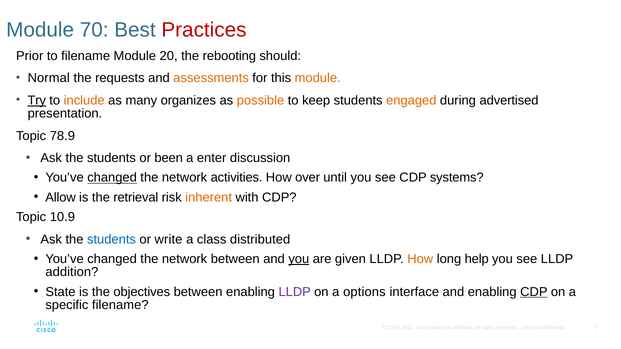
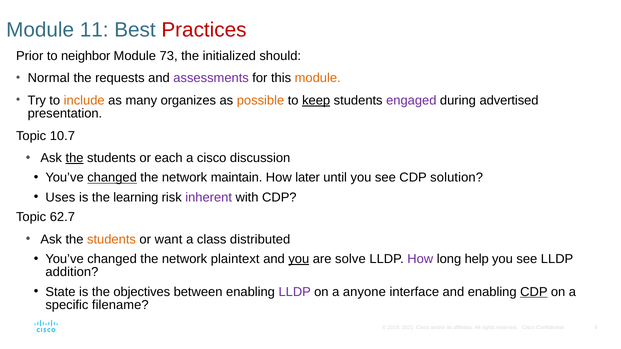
70: 70 -> 11
to filename: filename -> neighbor
20: 20 -> 73
rebooting: rebooting -> initialized
assessments colour: orange -> purple
Try underline: present -> none
keep underline: none -> present
engaged colour: orange -> purple
78.9: 78.9 -> 10.7
the at (75, 158) underline: none -> present
been: been -> each
a enter: enter -> cisco
activities: activities -> maintain
over: over -> later
systems: systems -> solution
Allow: Allow -> Uses
retrieval: retrieval -> learning
inherent colour: orange -> purple
10.9: 10.9 -> 62.7
students at (111, 240) colour: blue -> orange
write: write -> want
network between: between -> plaintext
given: given -> solve
How at (420, 259) colour: orange -> purple
options: options -> anyone
